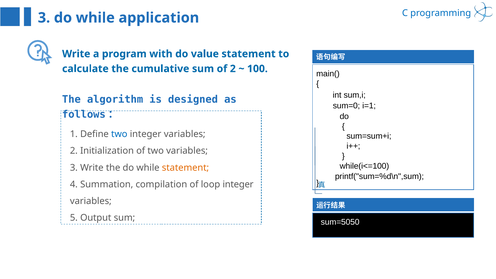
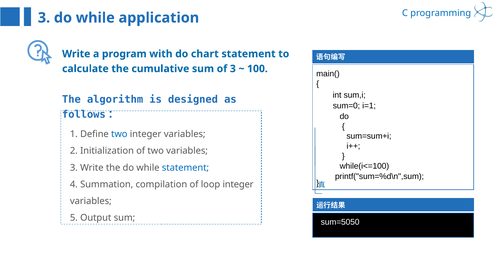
value: value -> chart
of 2: 2 -> 3
statement at (185, 168) colour: orange -> blue
